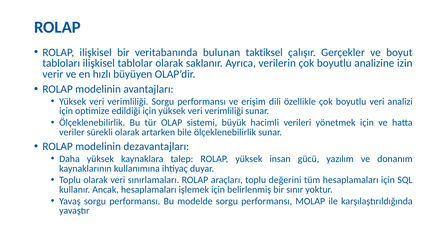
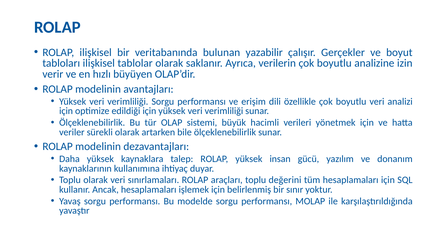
taktiksel: taktiksel -> yazabilir
